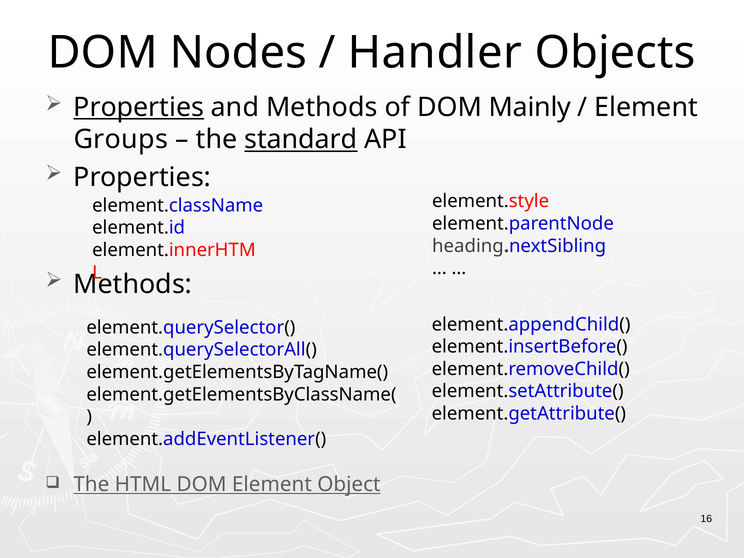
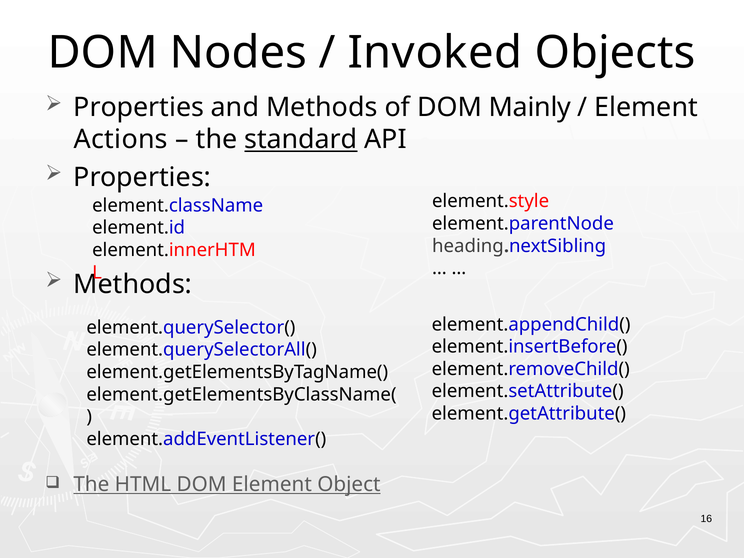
Handler: Handler -> Invoked
Properties at (139, 107) underline: present -> none
Groups: Groups -> Actions
